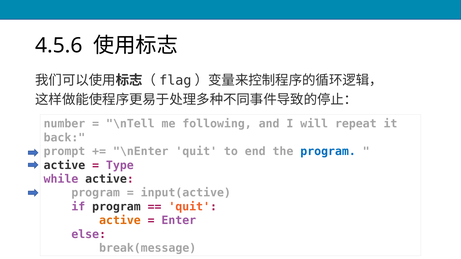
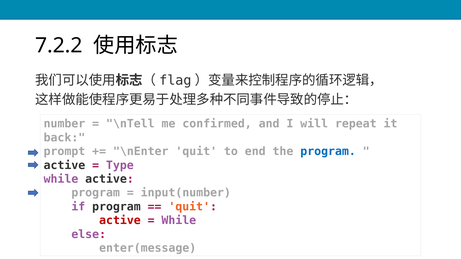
4.5.6: 4.5.6 -> 7.2.2
following: following -> confirmed
input(active: input(active -> input(number
active at (120, 221) colour: orange -> red
Enter at (179, 221): Enter -> While
break(message: break(message -> enter(message
